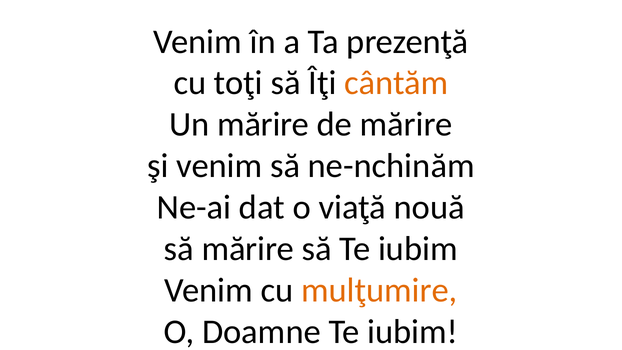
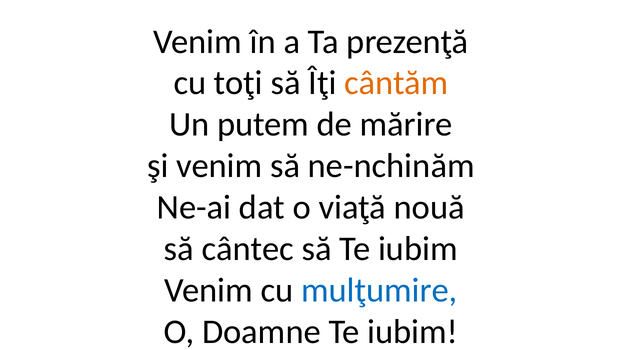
Un mărire: mărire -> putem
să mărire: mărire -> cântec
mulţumire colour: orange -> blue
